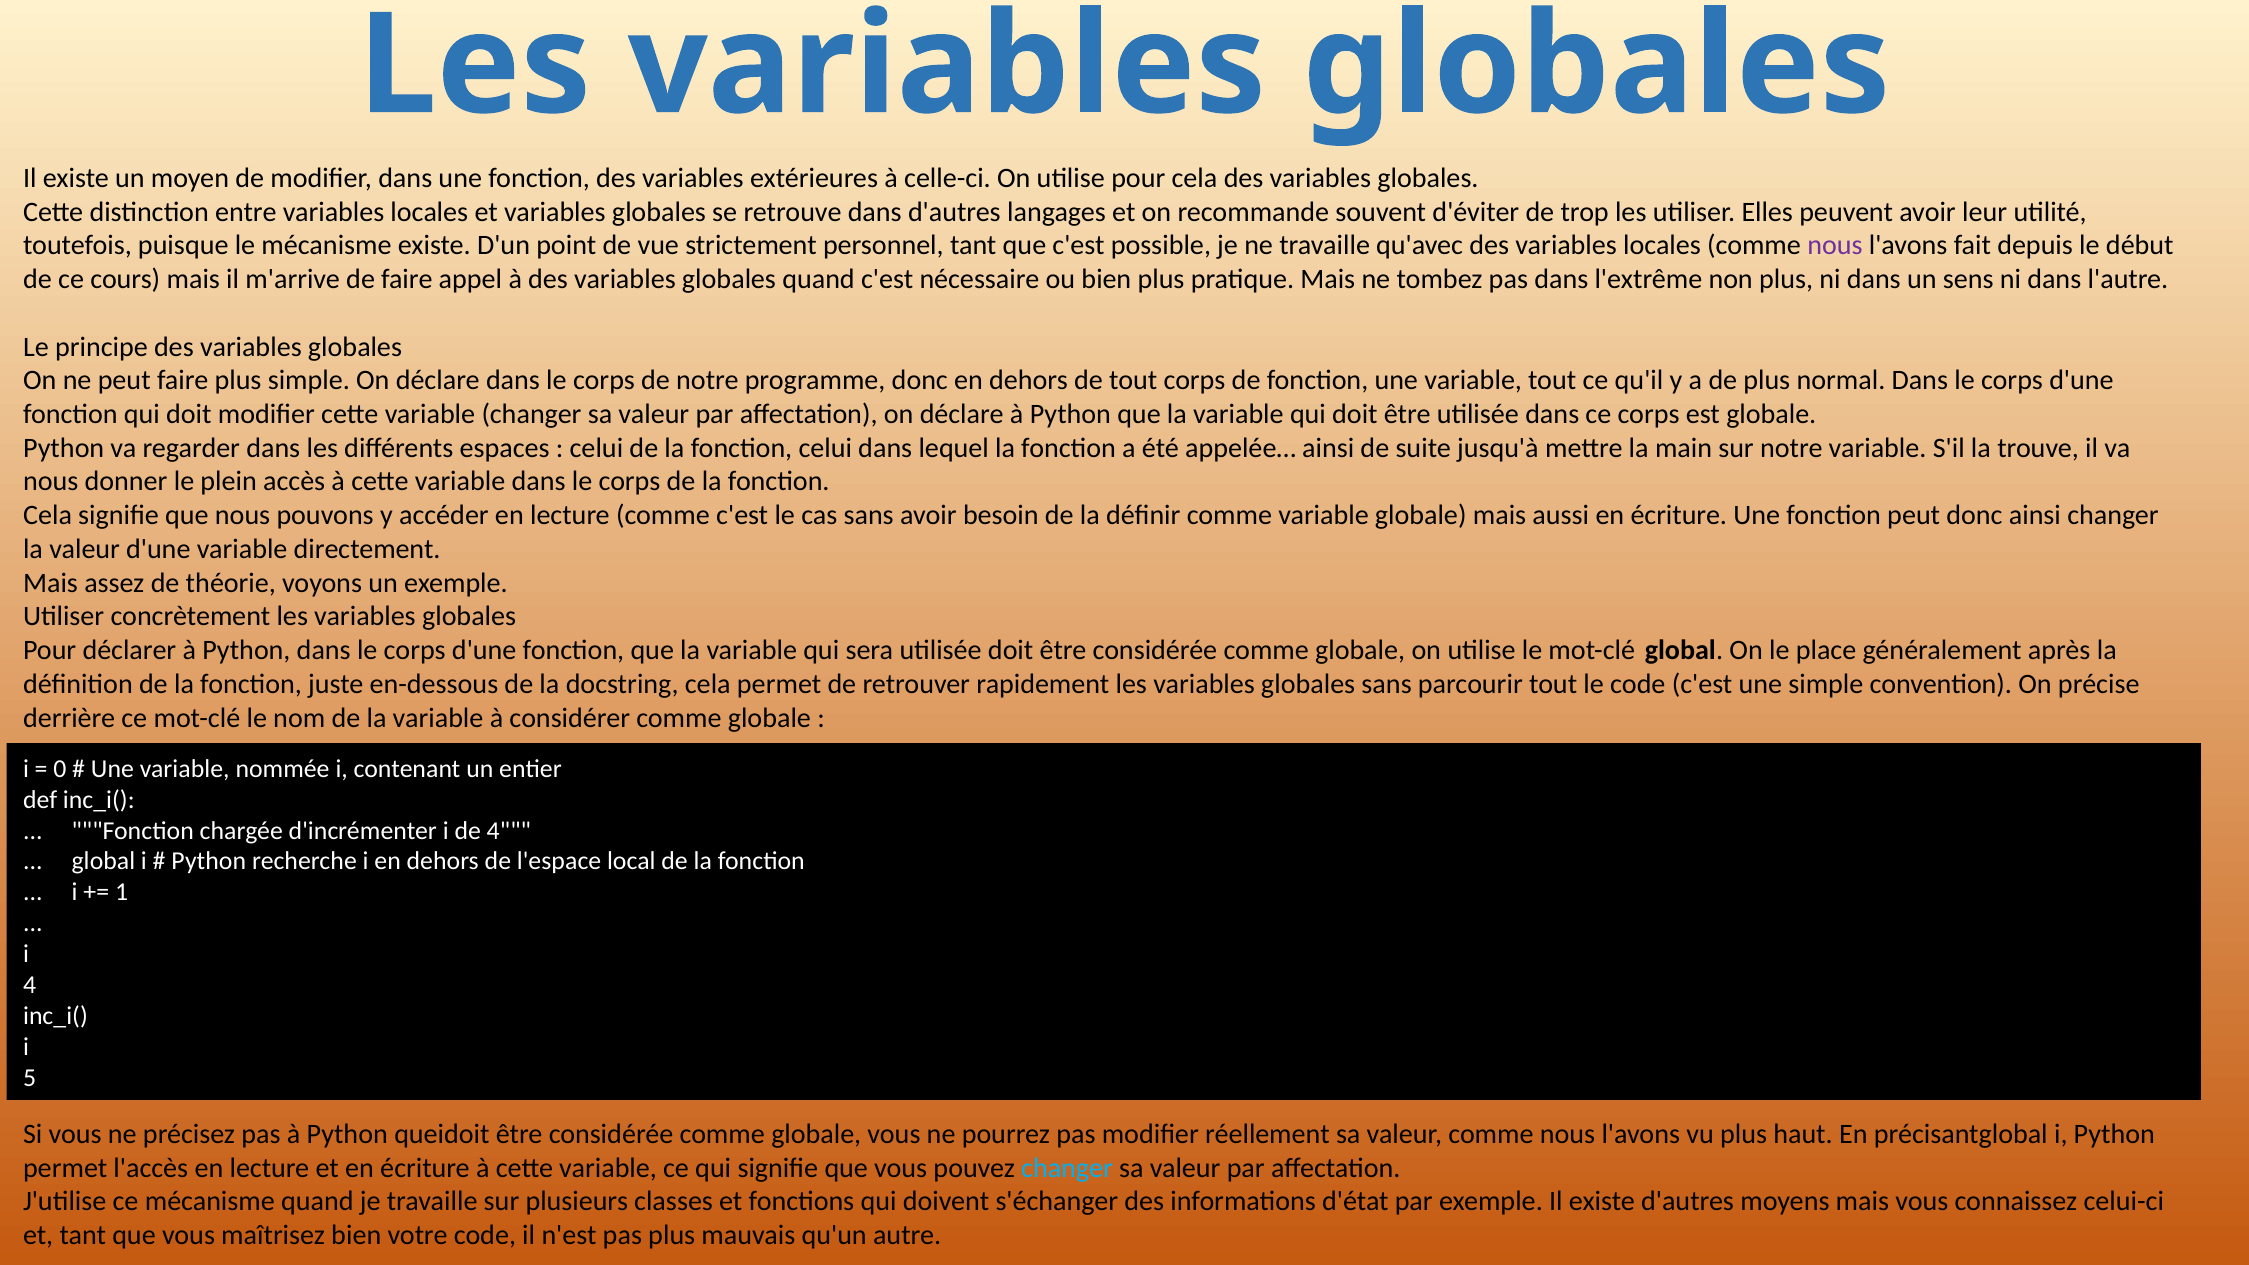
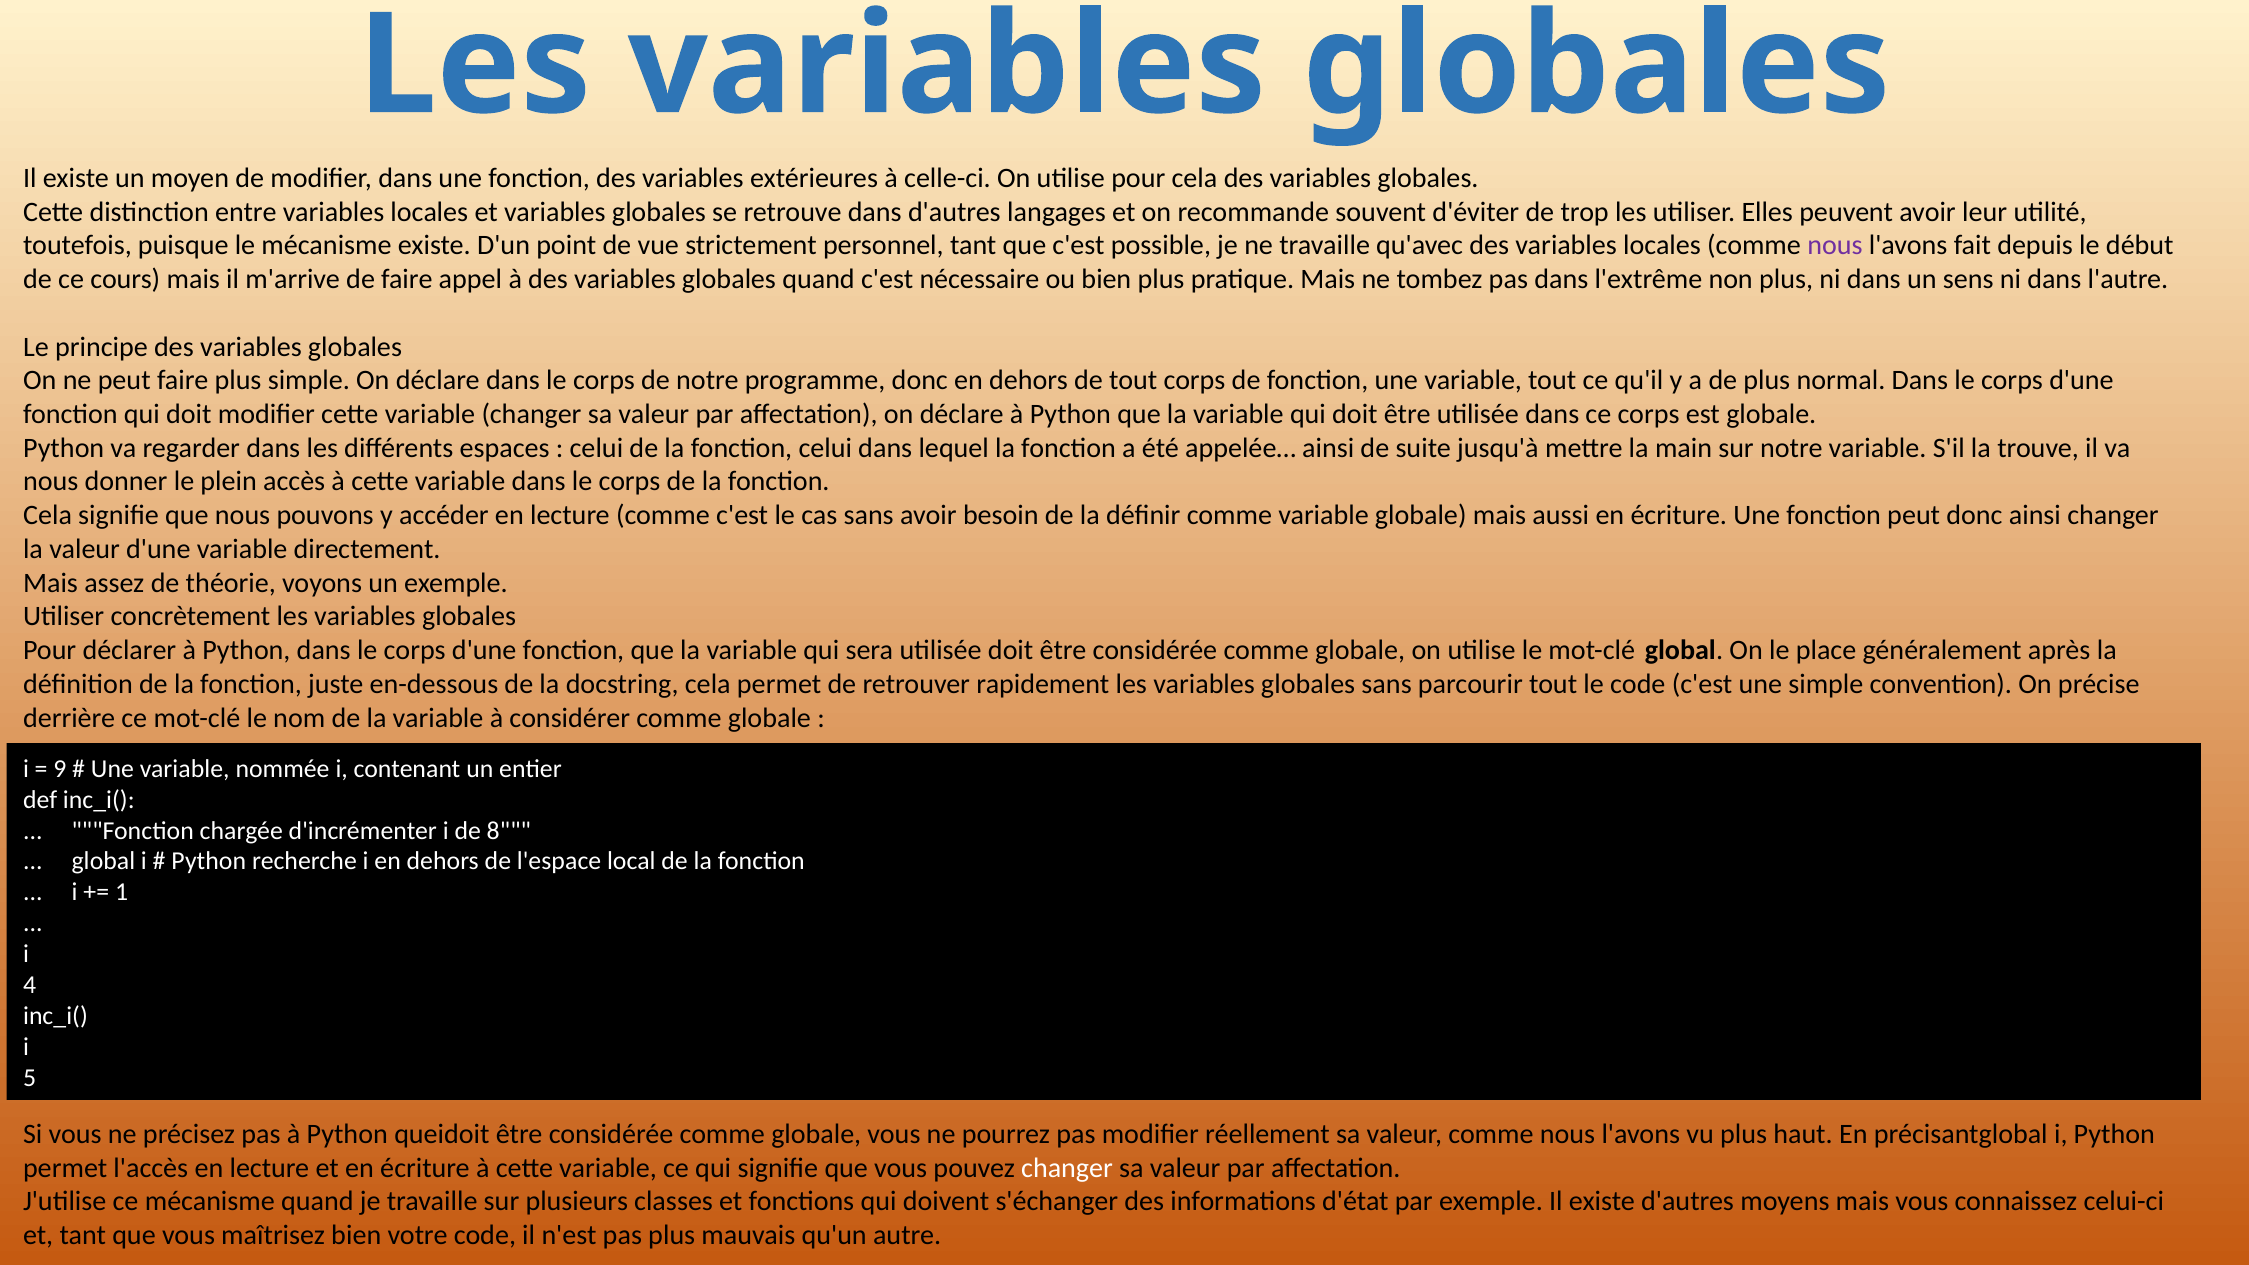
0: 0 -> 9
de 4: 4 -> 8
changer at (1067, 1168) colour: light blue -> white
